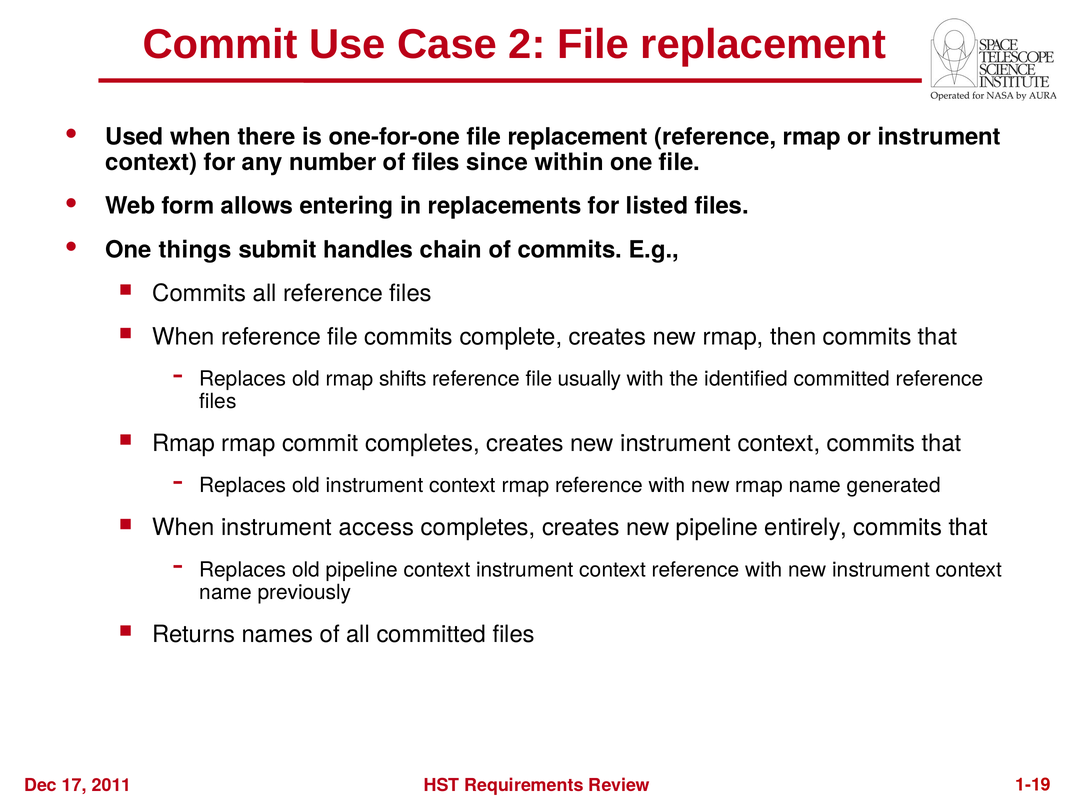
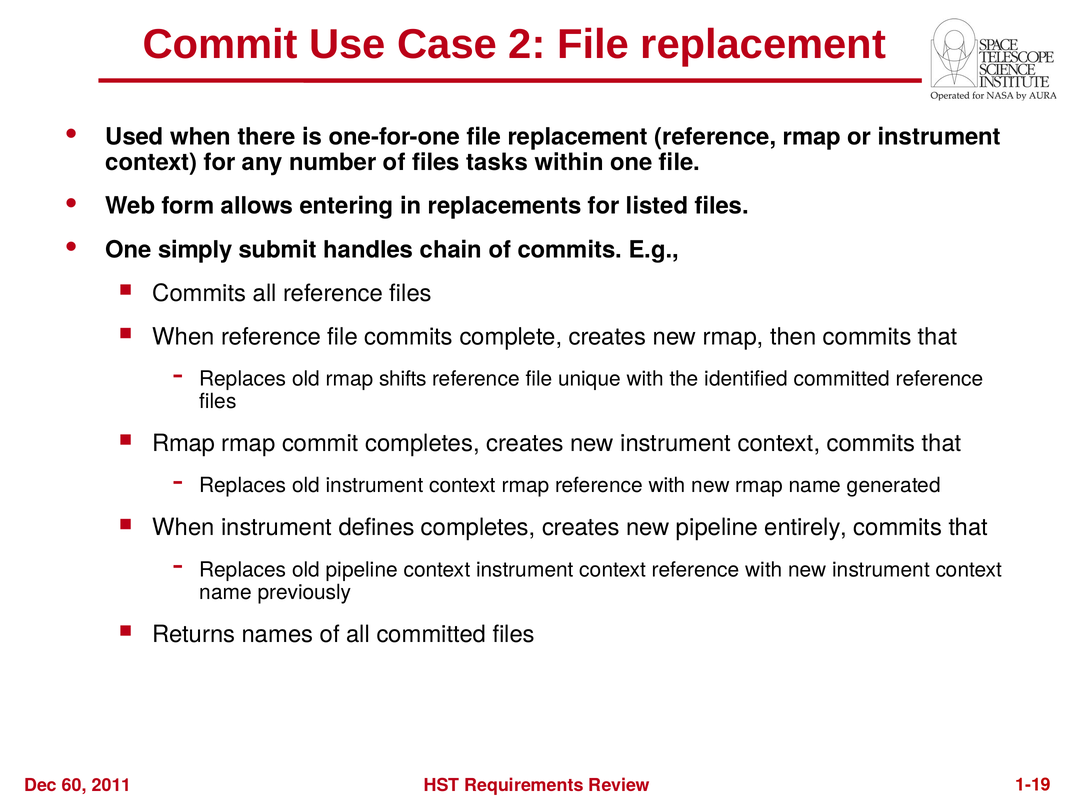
since: since -> tasks
things: things -> simply
usually: usually -> unique
access: access -> defines
17: 17 -> 60
